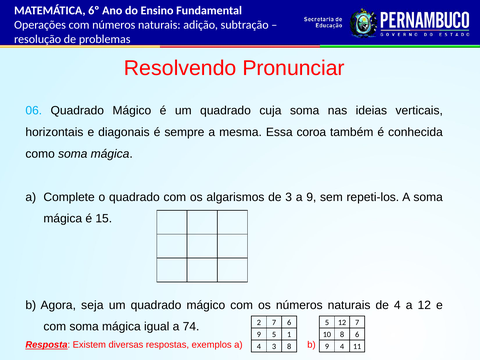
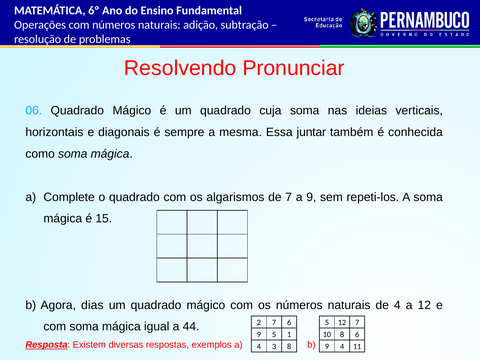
coroa: coroa -> juntar
de 3: 3 -> 7
seja: seja -> dias
74: 74 -> 44
